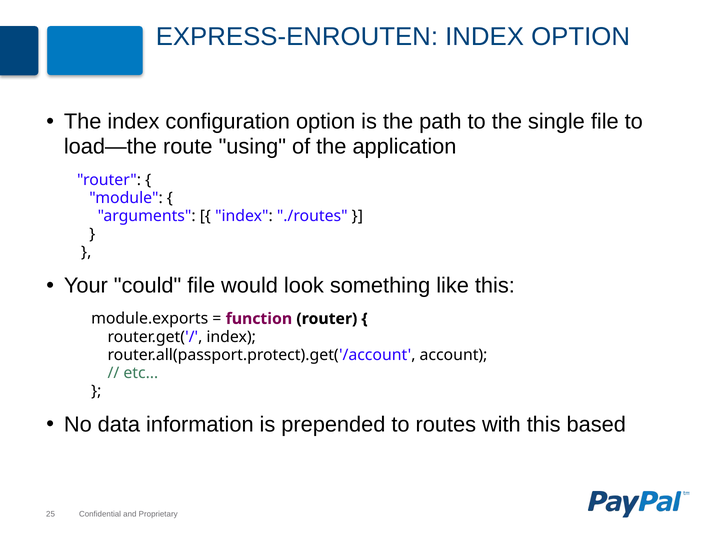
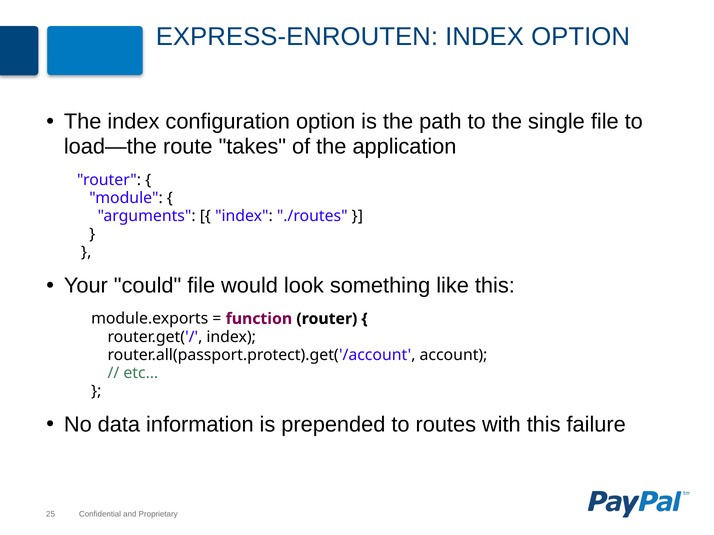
using: using -> takes
based: based -> failure
